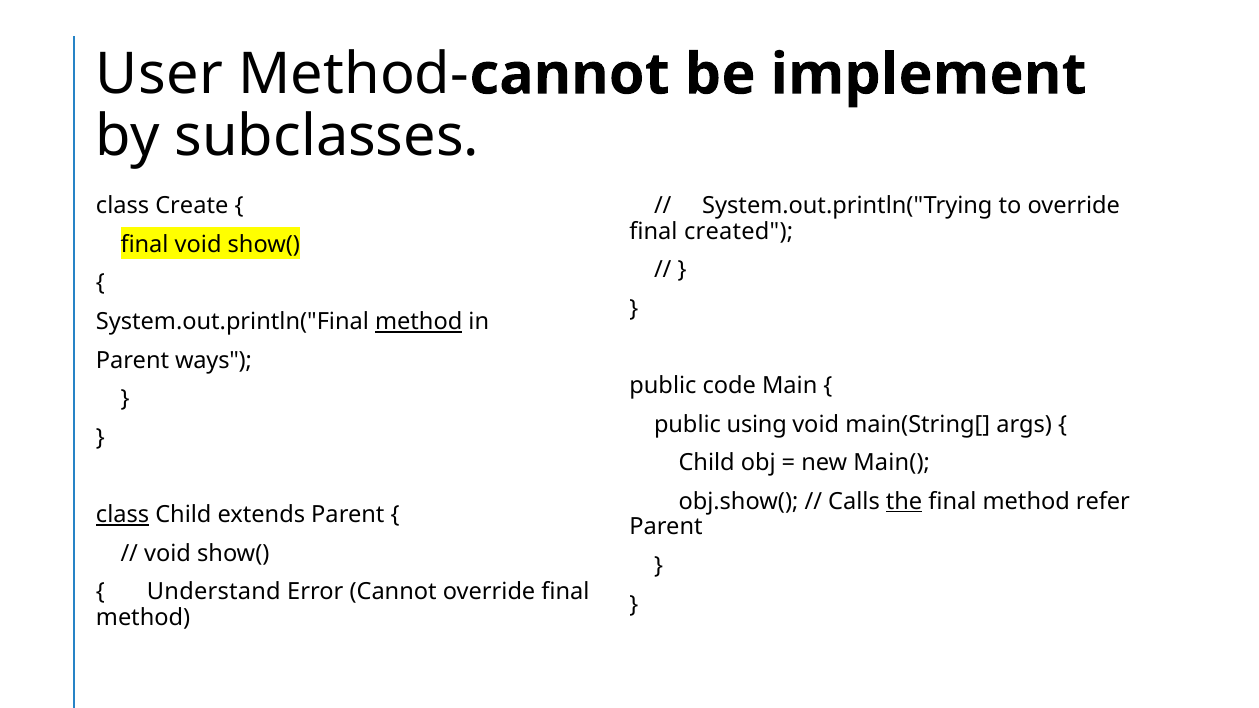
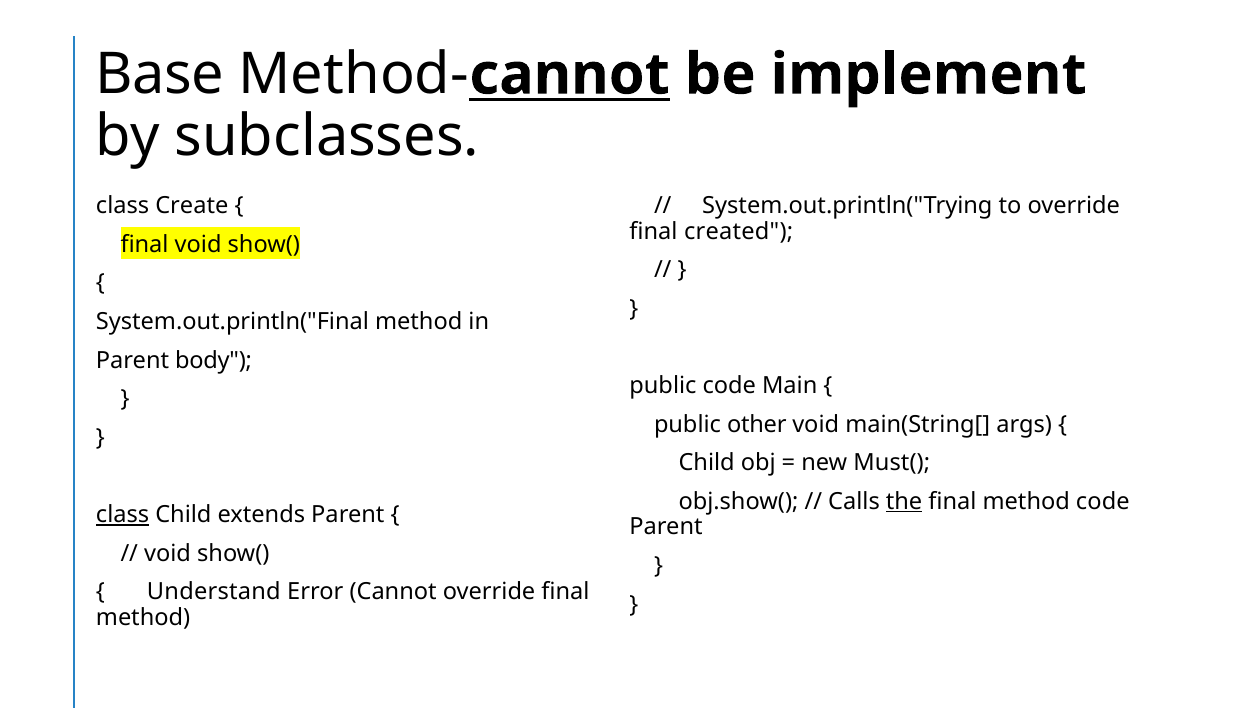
User: User -> Base
cannot at (570, 75) underline: none -> present
method at (419, 322) underline: present -> none
ways: ways -> body
using: using -> other
Main(: Main( -> Must(
method refer: refer -> code
